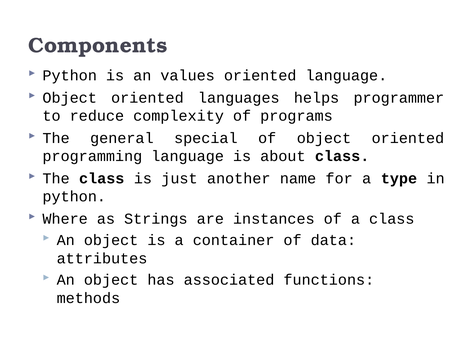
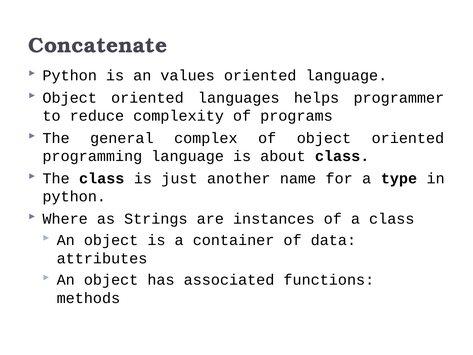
Components: Components -> Concatenate
special: special -> complex
